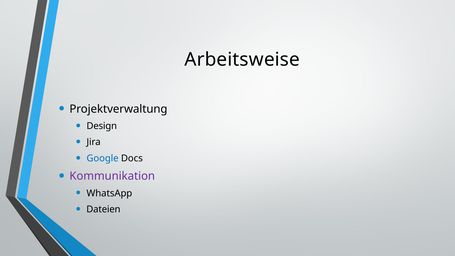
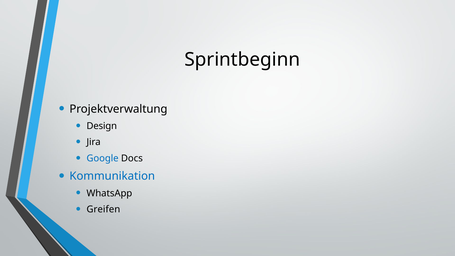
Arbeitsweise: Arbeitsweise -> Sprintbeginn
Kommunikation colour: purple -> blue
Dateien: Dateien -> Greifen
